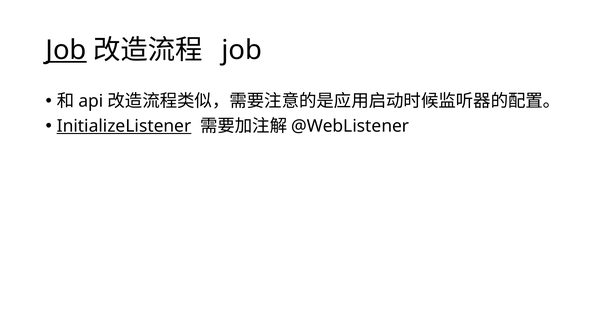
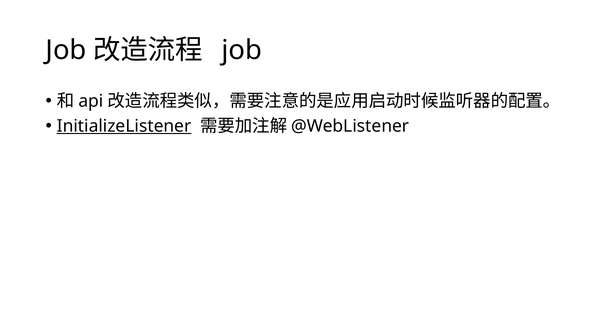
Job at (66, 50) underline: present -> none
